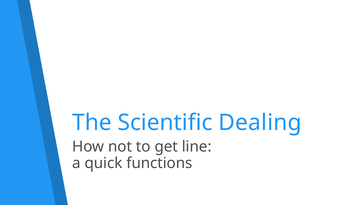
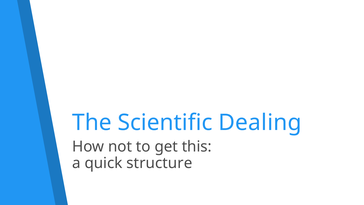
line: line -> this
functions: functions -> structure
